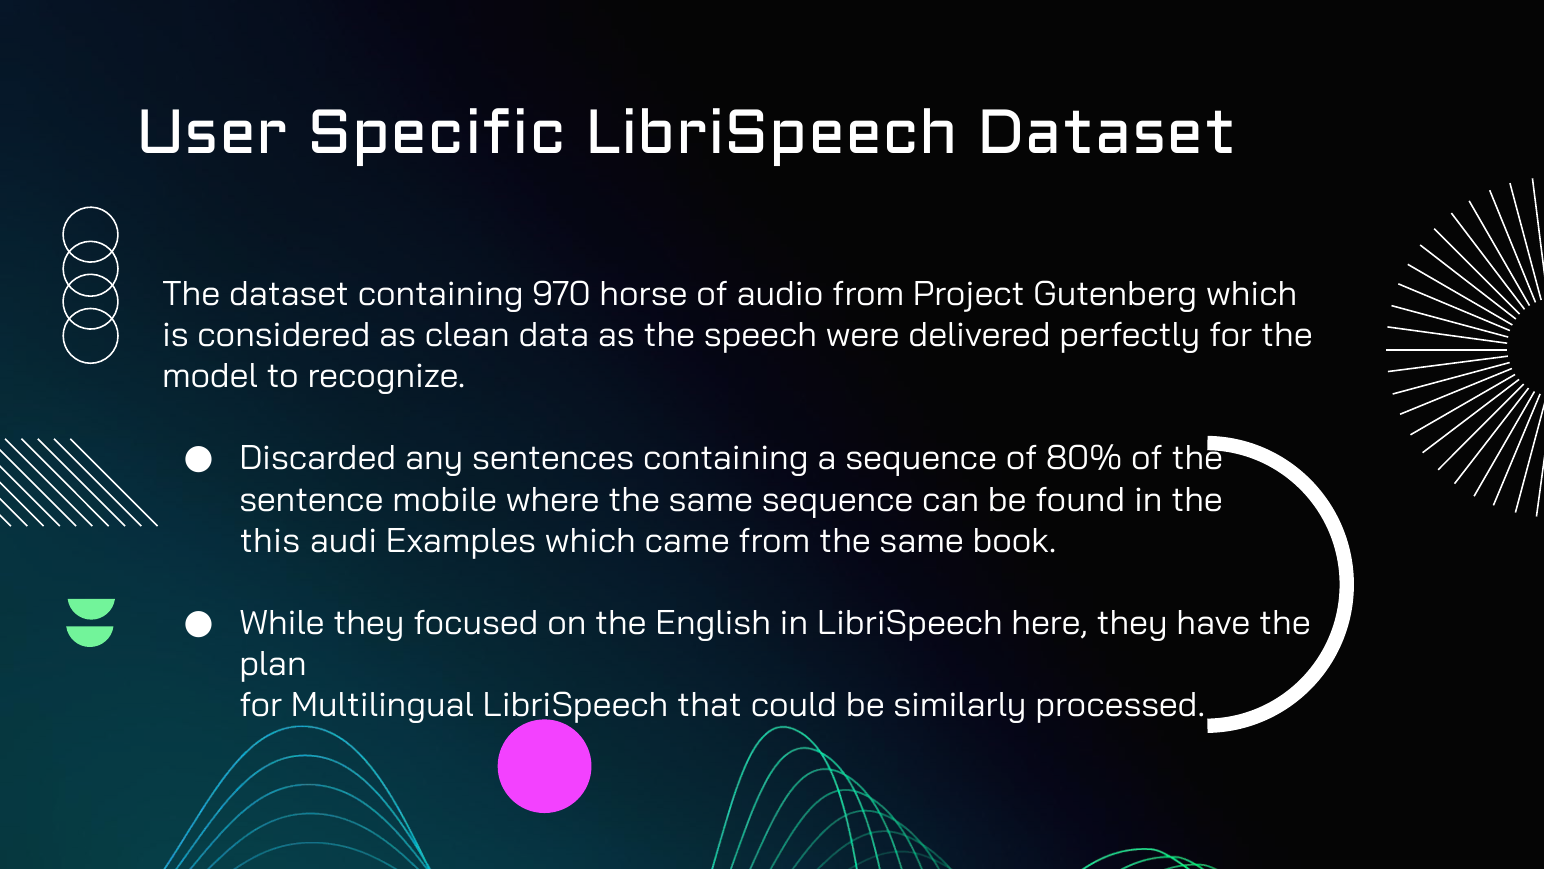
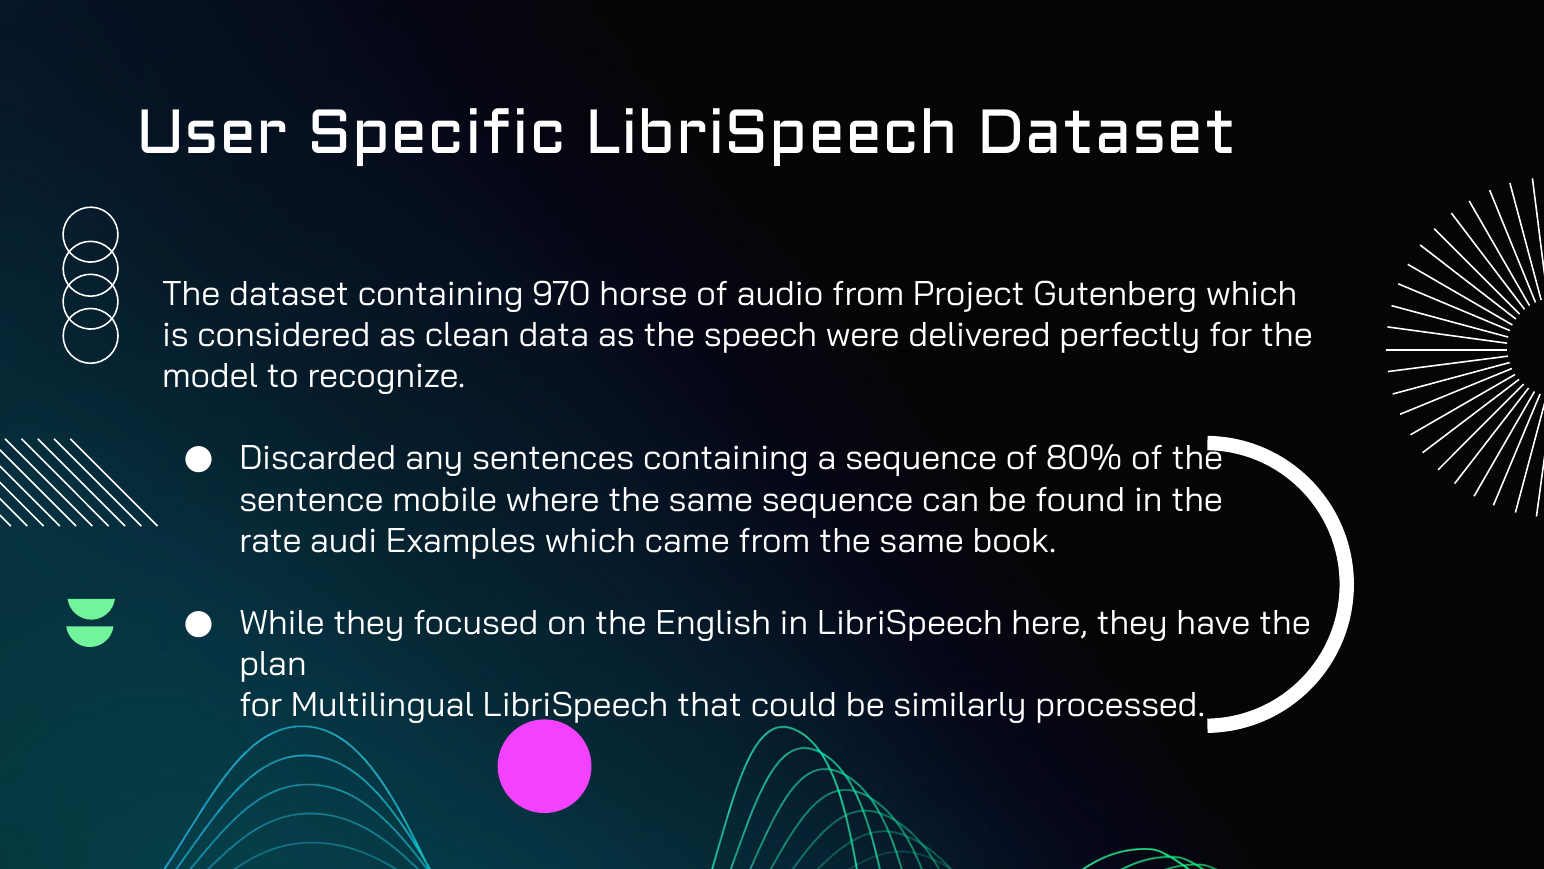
this: this -> rate
